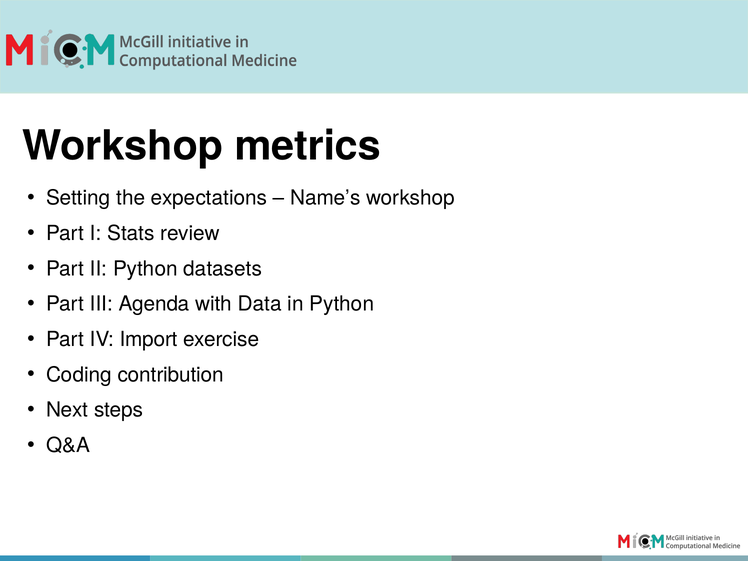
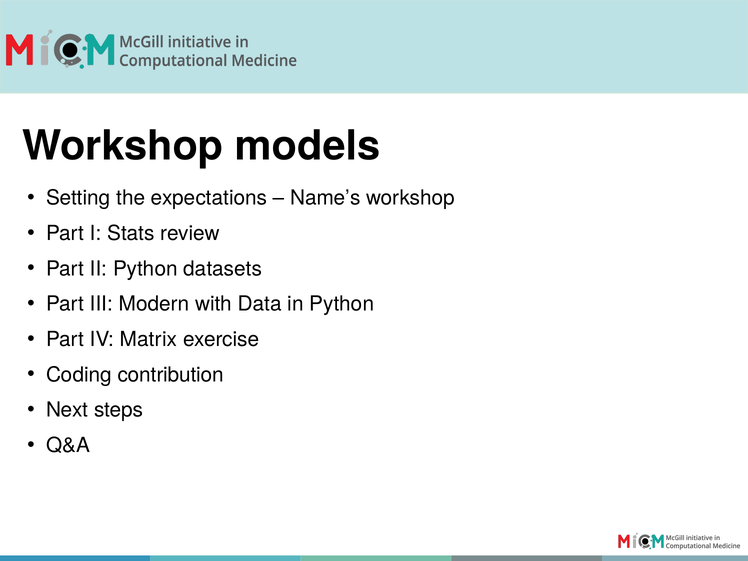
metrics: metrics -> models
Agenda: Agenda -> Modern
Import: Import -> Matrix
